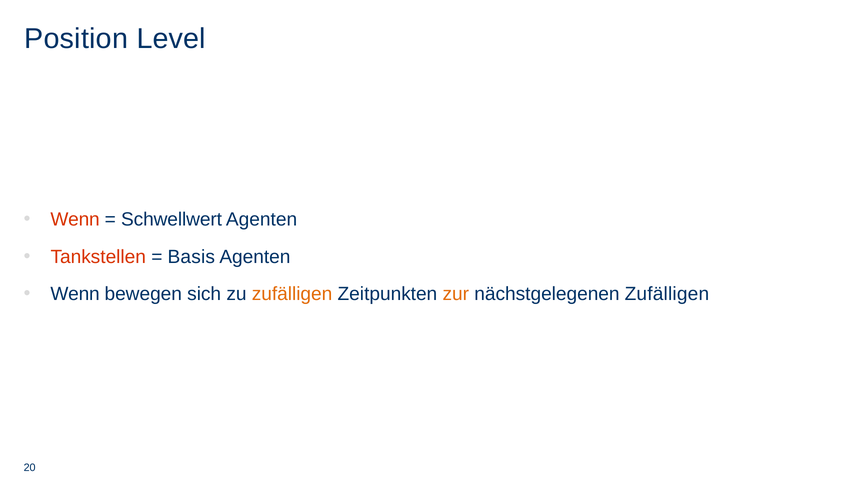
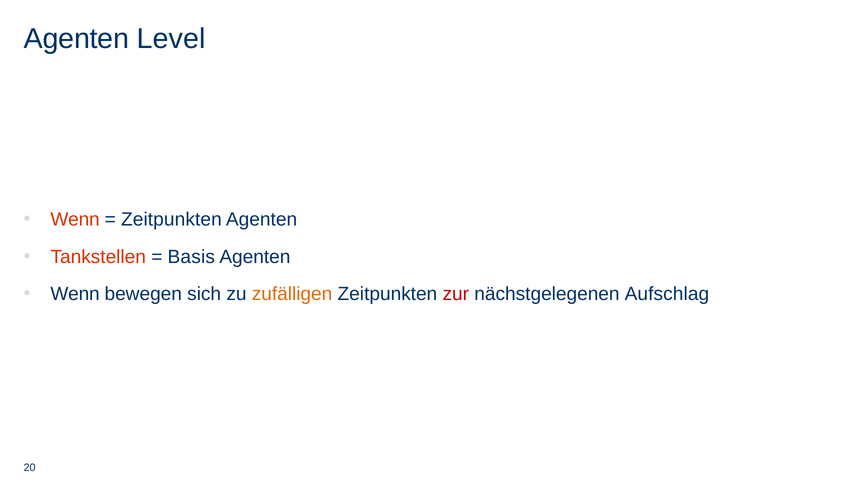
Position at (76, 39): Position -> Agenten
Schwellwert at (172, 220): Schwellwert -> Zeitpunkten
zur colour: orange -> red
nächstgelegenen Zufälligen: Zufälligen -> Aufschlag
